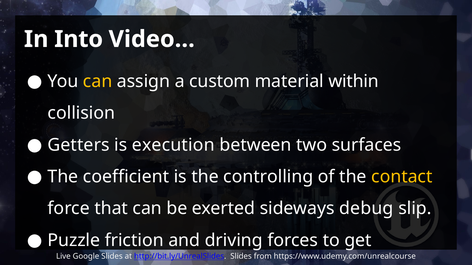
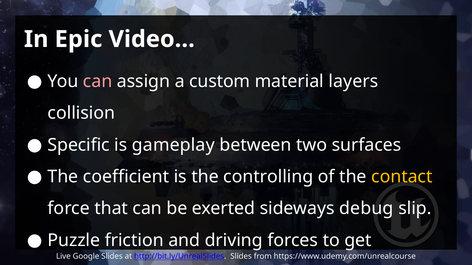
Into: Into -> Epic
can at (98, 81) colour: yellow -> pink
within: within -> layers
Getters: Getters -> Specific
execution: execution -> gameplay
